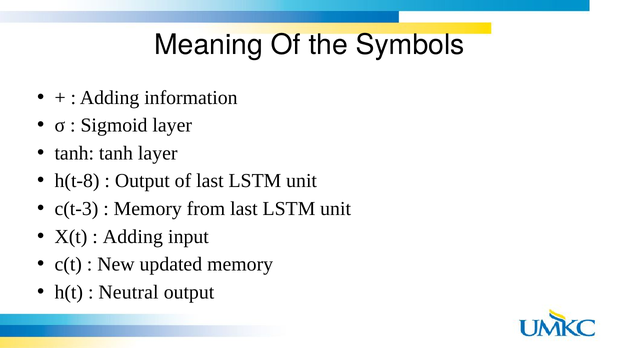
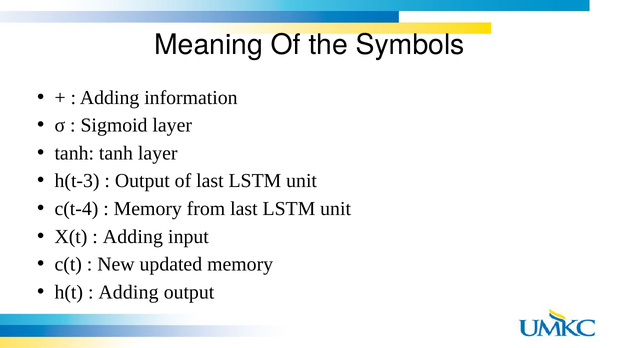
h(t-8: h(t-8 -> h(t-3
c(t-3: c(t-3 -> c(t-4
Neutral at (128, 292): Neutral -> Adding
